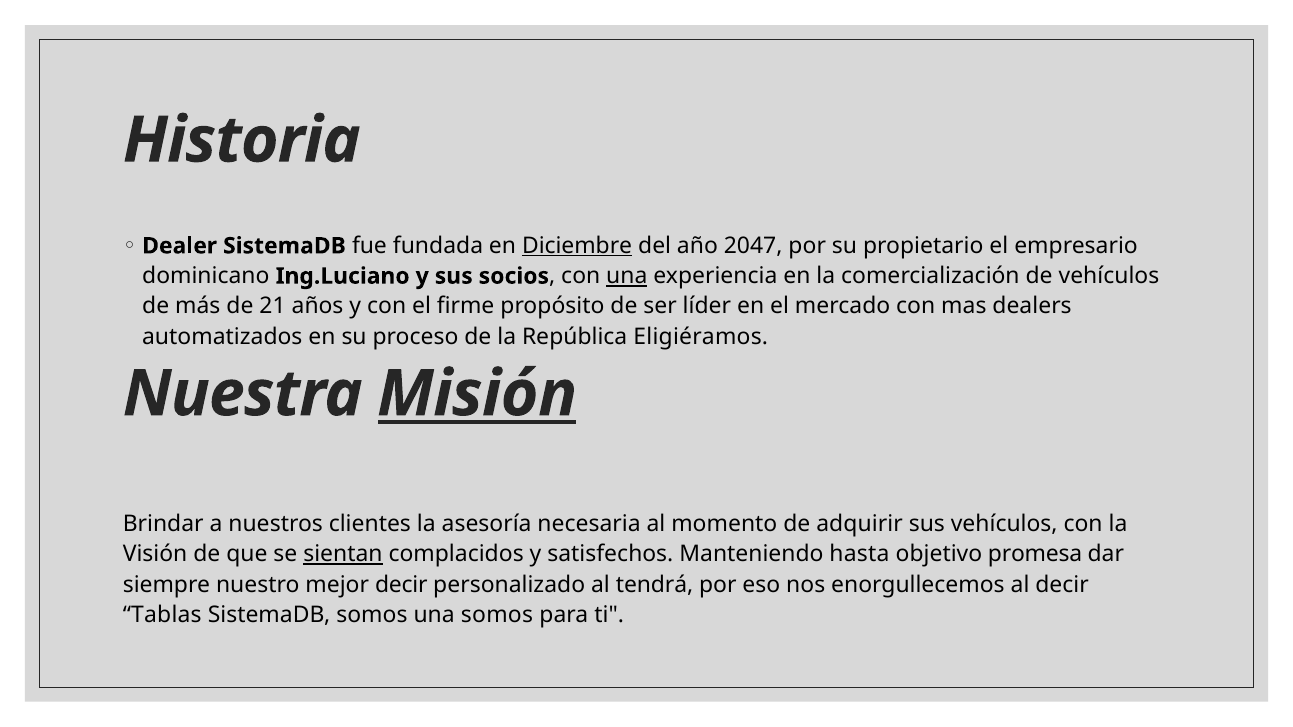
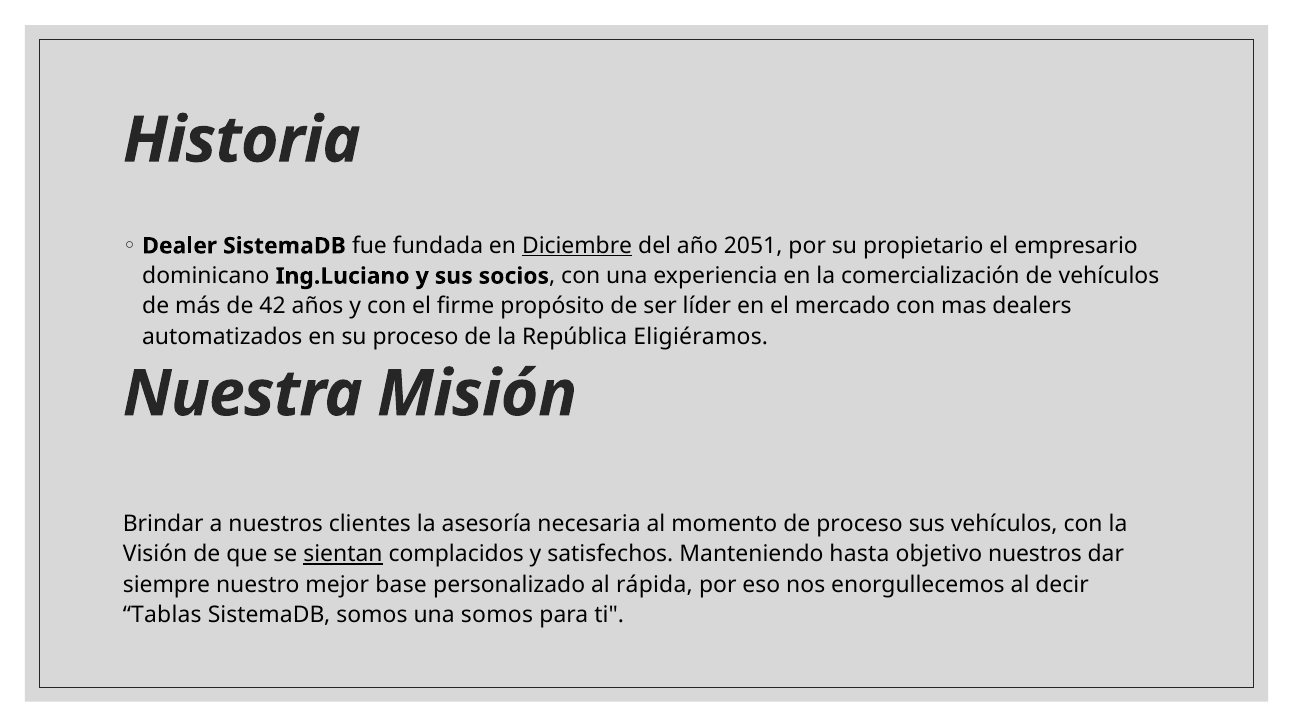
2047: 2047 -> 2051
una at (627, 276) underline: present -> none
21: 21 -> 42
Misión underline: present -> none
de adquirir: adquirir -> proceso
objetivo promesa: promesa -> nuestros
mejor decir: decir -> base
tendrá: tendrá -> rápida
